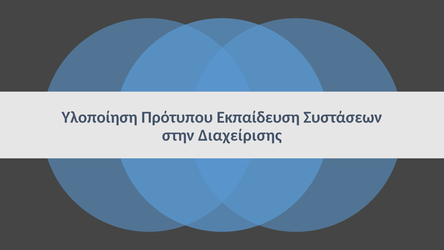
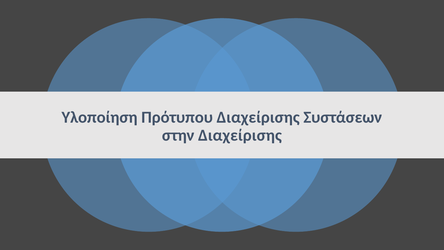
Πρότυπου Εκπαίδευση: Εκπαίδευση -> Διαχείρισης
